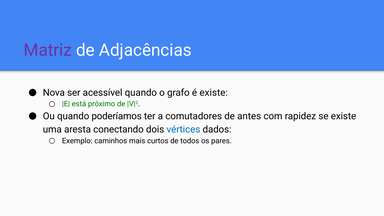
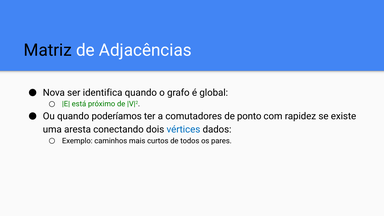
Matriz colour: purple -> black
acessível: acessível -> identifica
é existe: existe -> global
antes: antes -> ponto
